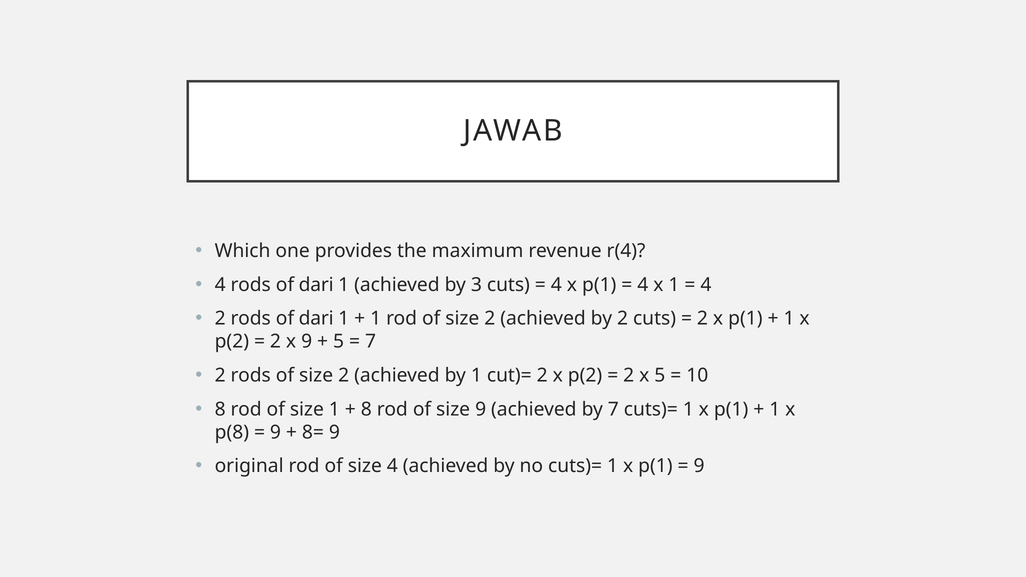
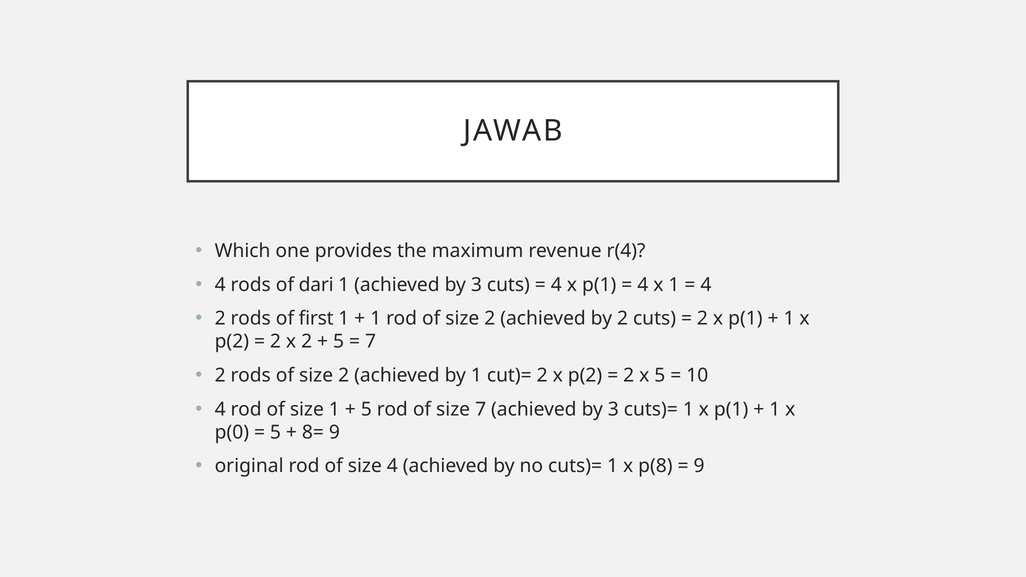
2 rods of dari: dari -> first
x 9: 9 -> 2
8 at (220, 409): 8 -> 4
8 at (366, 409): 8 -> 5
size 9: 9 -> 7
7 at (613, 409): 7 -> 3
p(8: p(8 -> p(0
9 at (275, 432): 9 -> 5
p(1 at (655, 466): p(1 -> p(8
